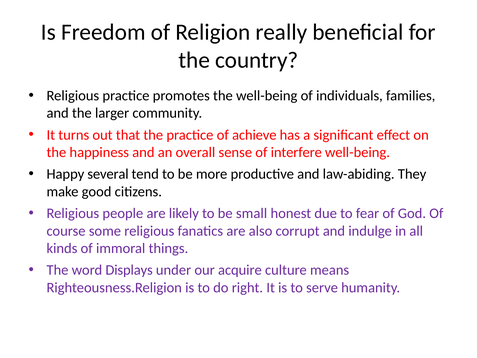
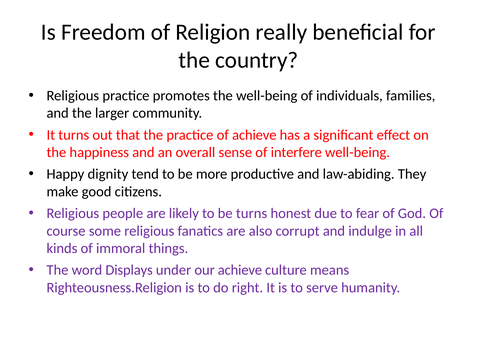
several: several -> dignity
be small: small -> turns
our acquire: acquire -> achieve
